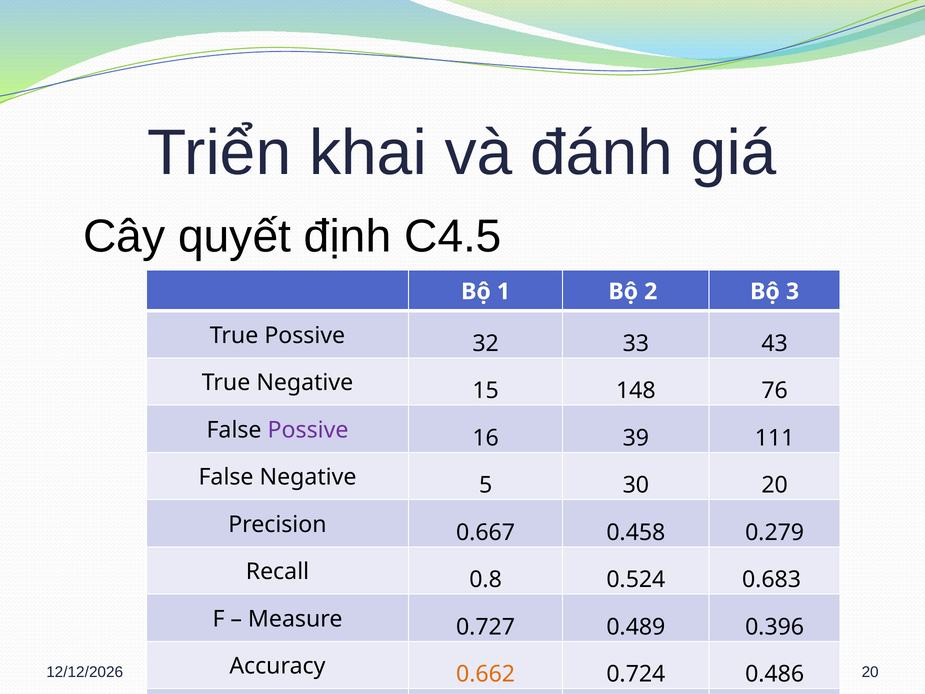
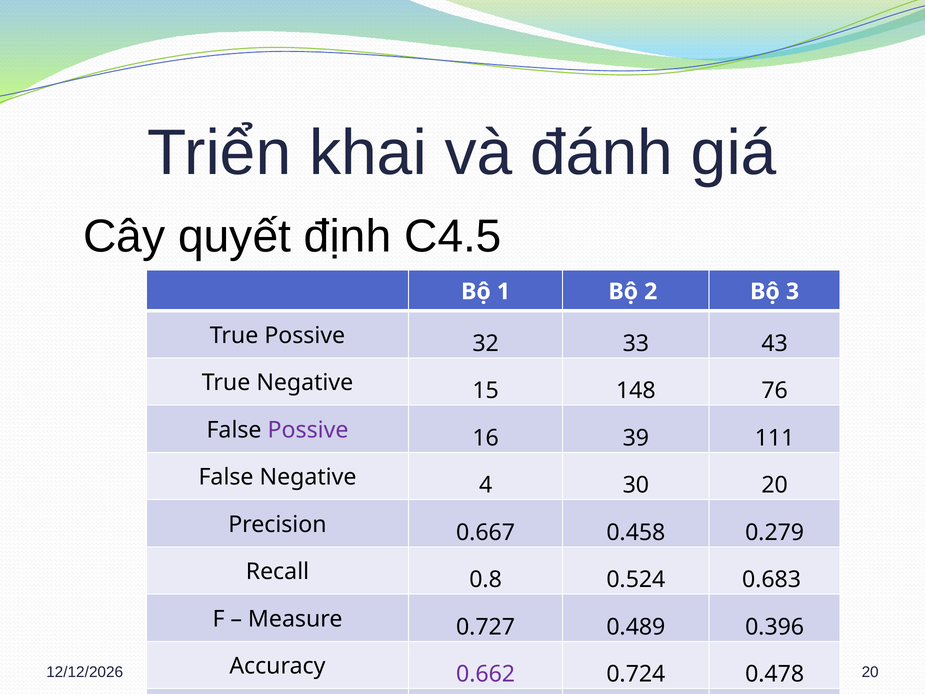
5: 5 -> 4
0.662 colour: orange -> purple
0.486: 0.486 -> 0.478
